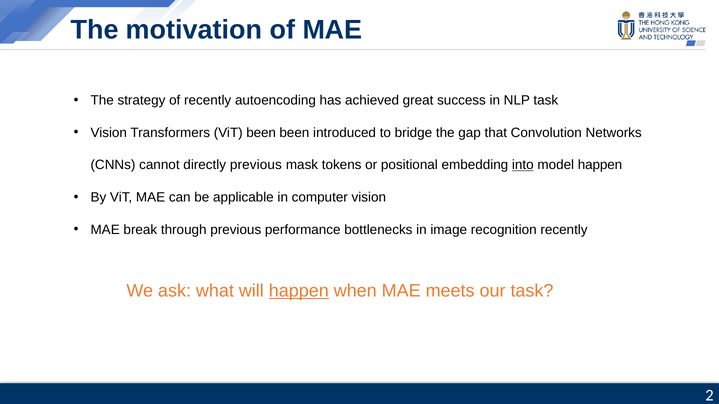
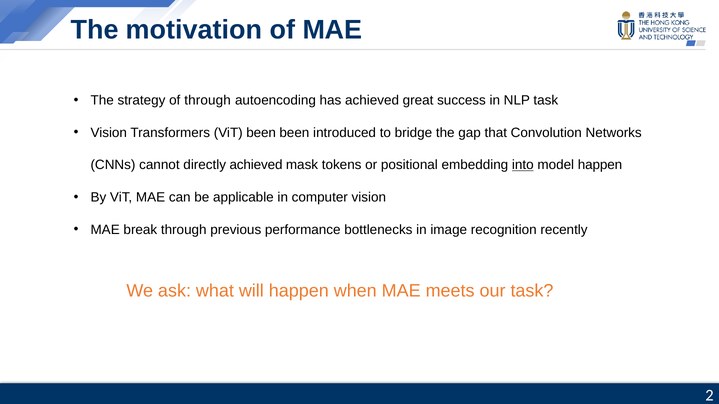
of recently: recently -> through
directly previous: previous -> achieved
happen at (299, 291) underline: present -> none
